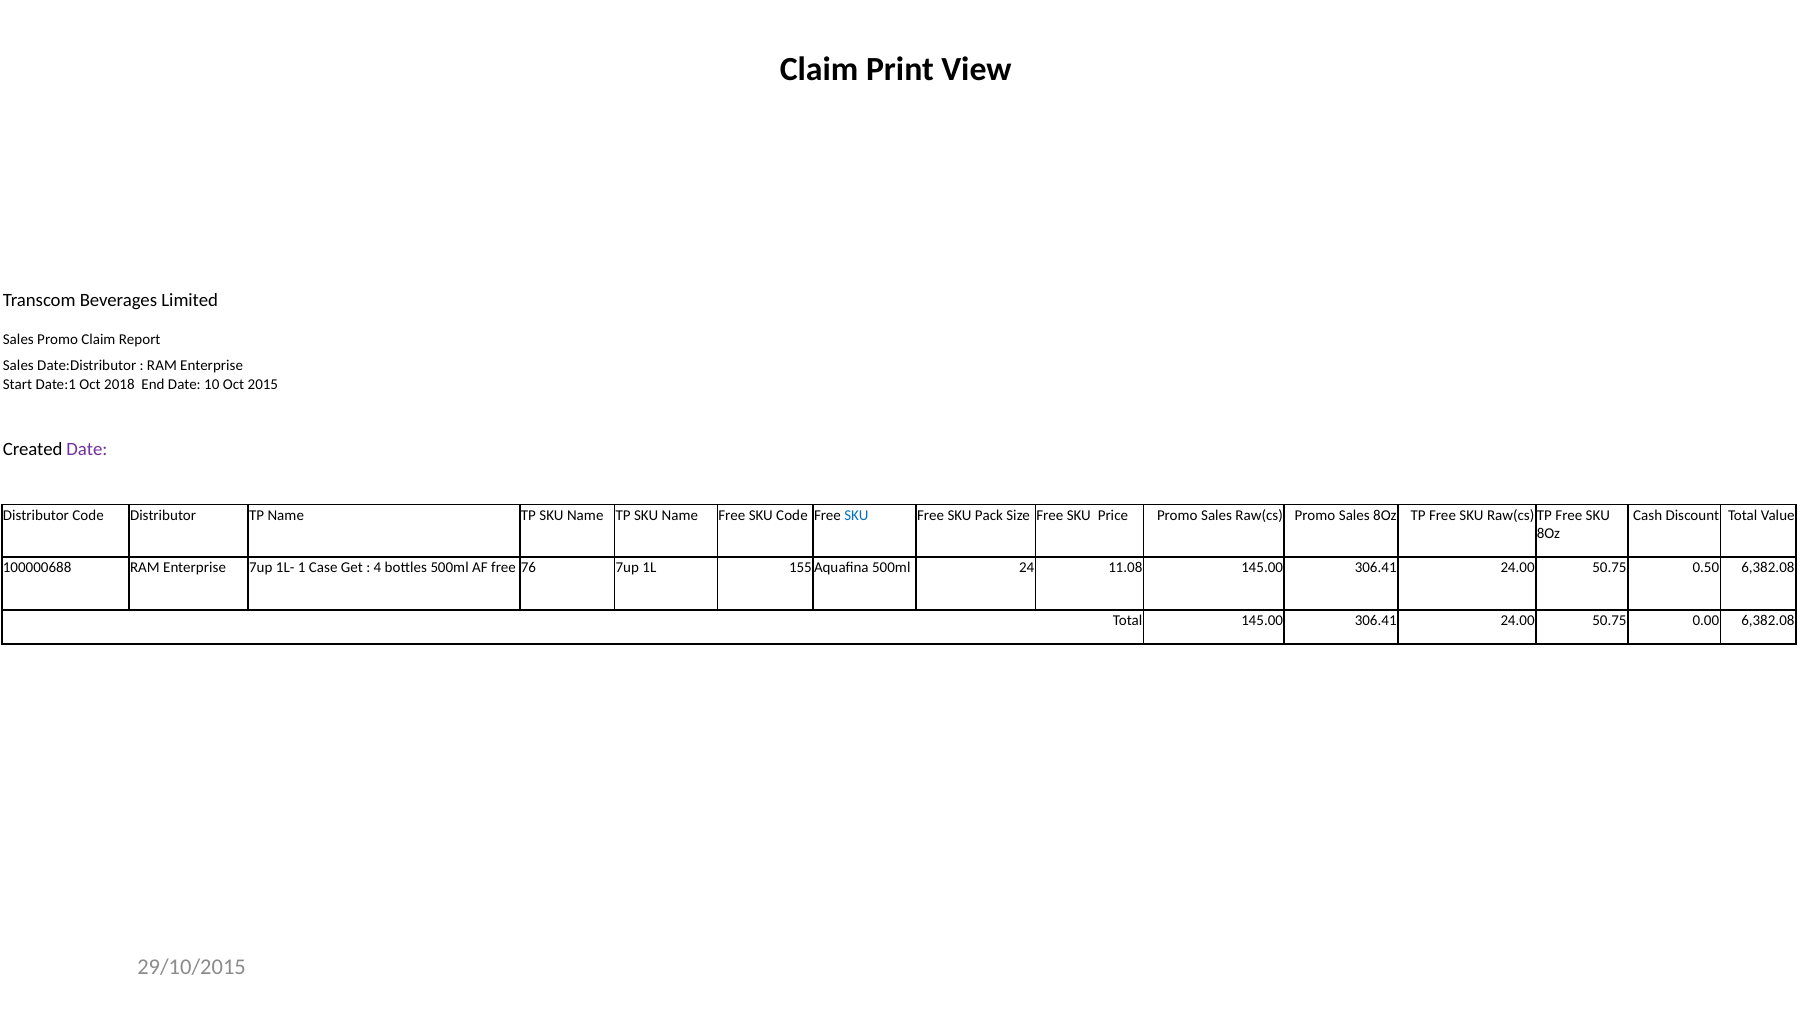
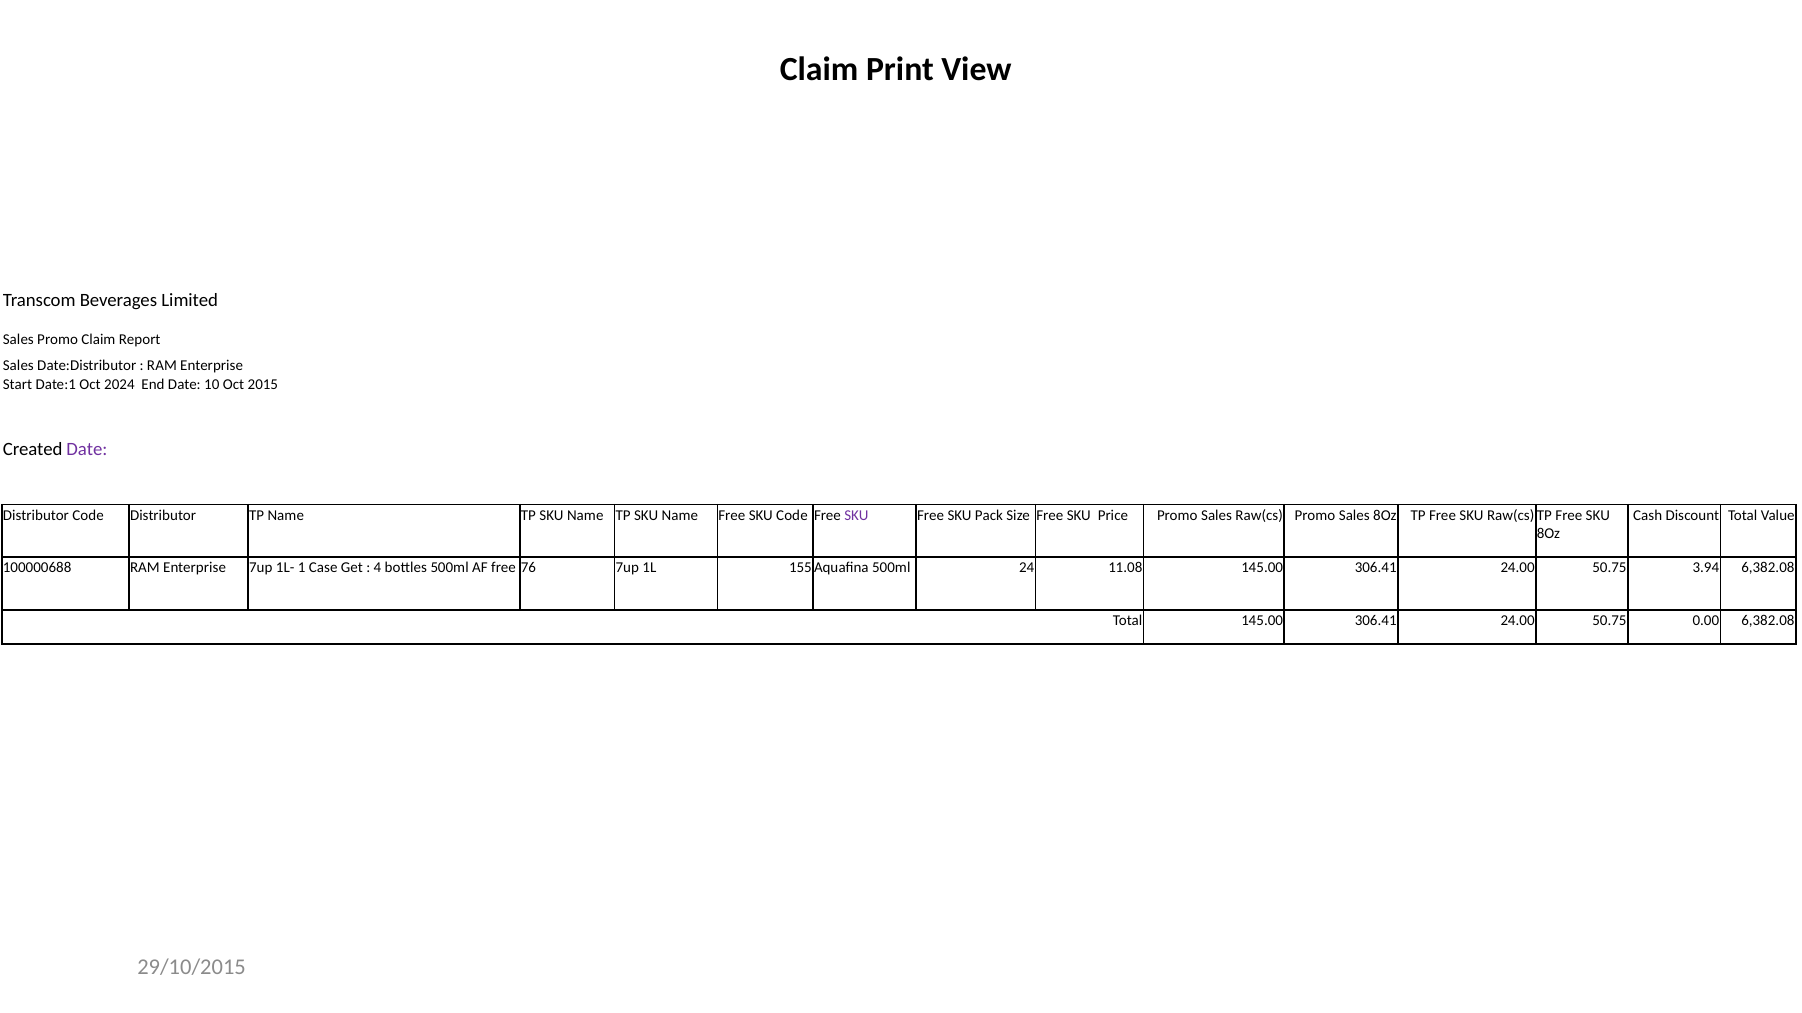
2018: 2018 -> 2024
SKU at (856, 515) colour: blue -> purple
0.50: 0.50 -> 3.94
